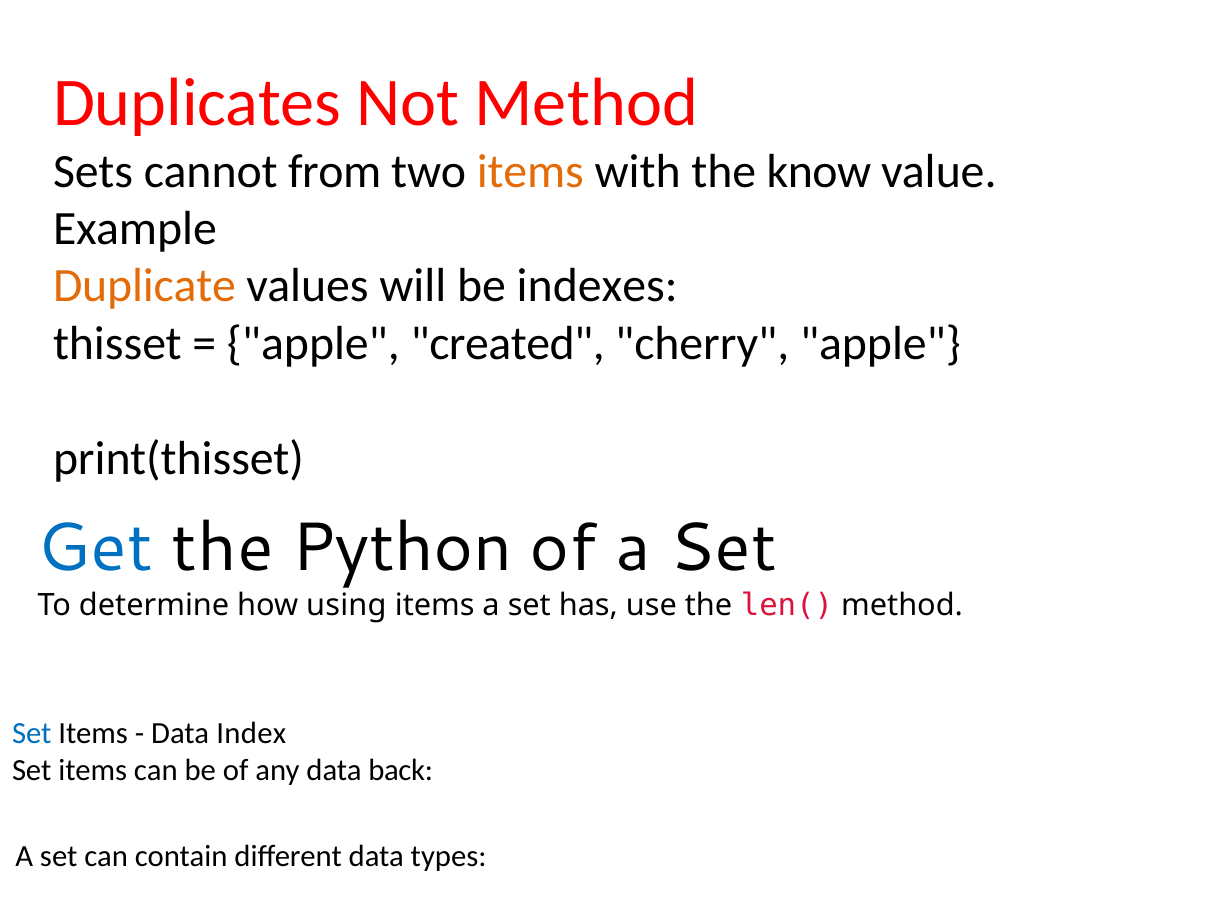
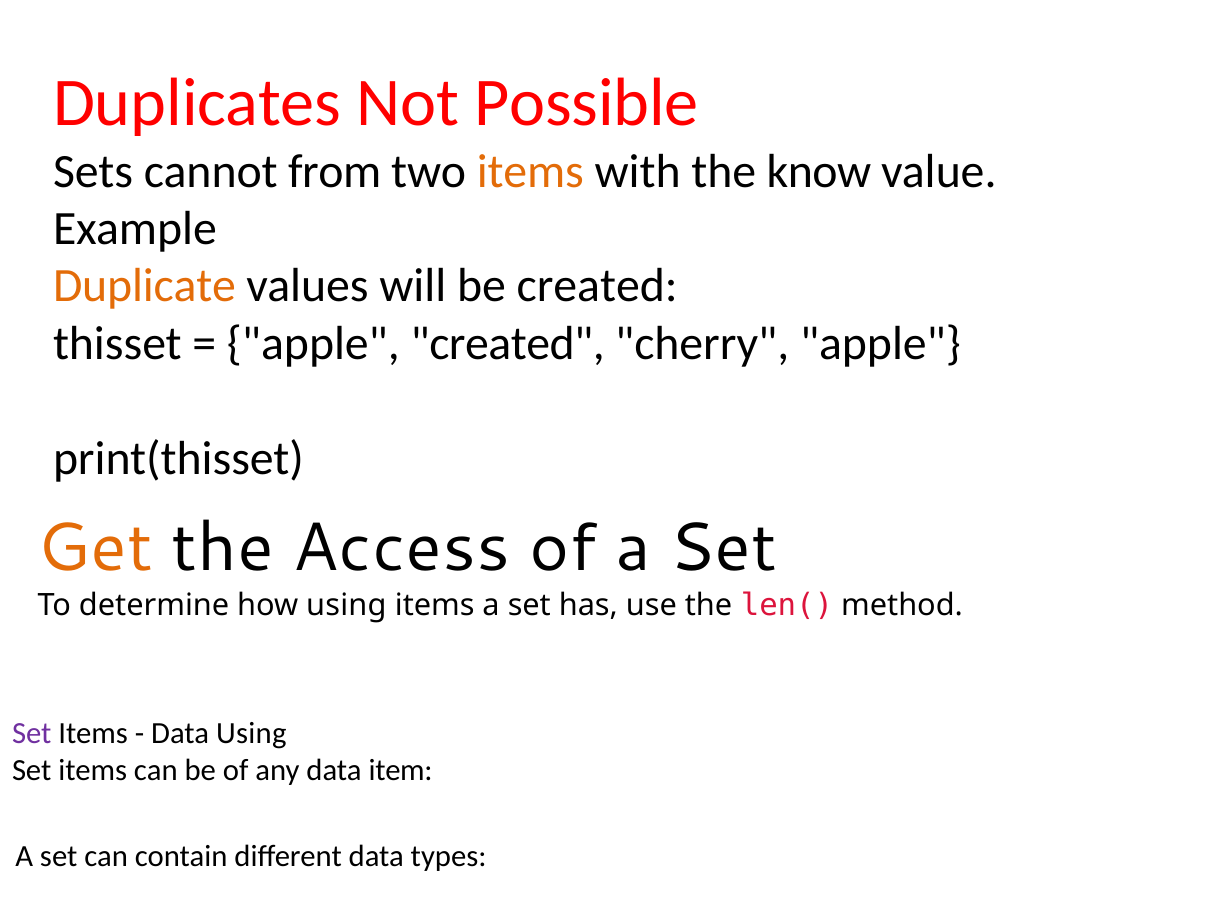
Not Method: Method -> Possible
be indexes: indexes -> created
Get colour: blue -> orange
Python: Python -> Access
Set at (32, 733) colour: blue -> purple
Data Index: Index -> Using
back: back -> item
